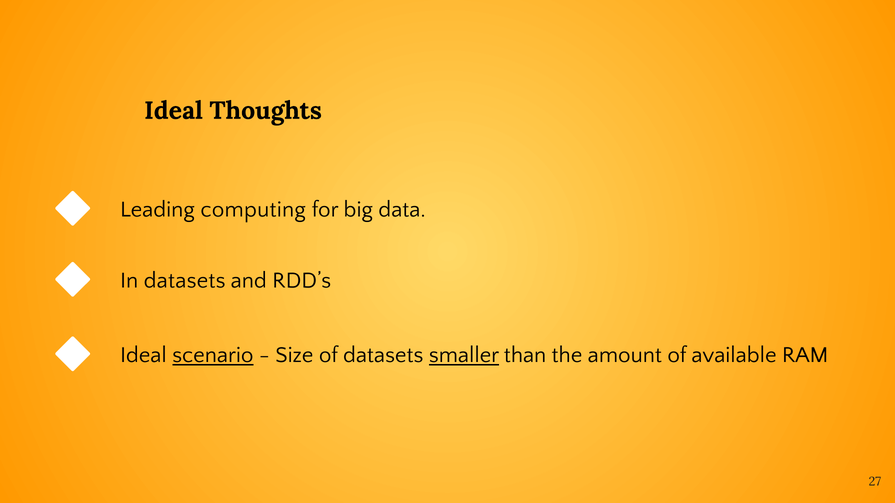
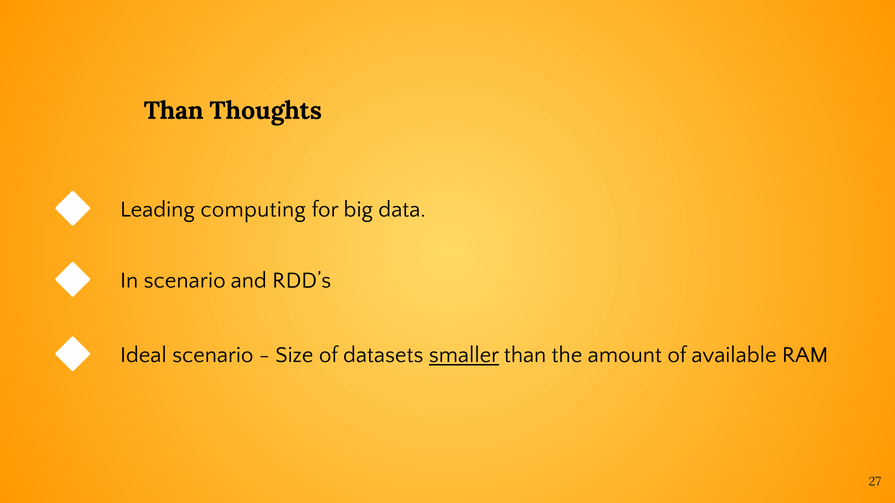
Ideal at (174, 111): Ideal -> Than
In datasets: datasets -> scenario
scenario at (213, 355) underline: present -> none
